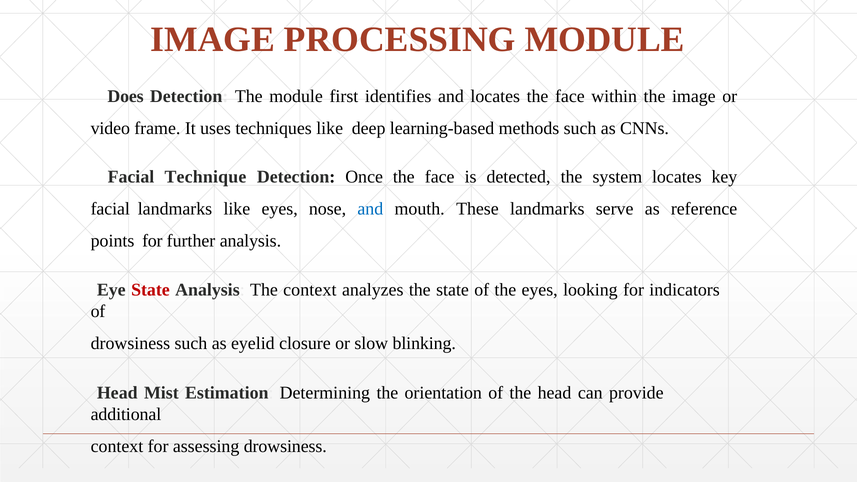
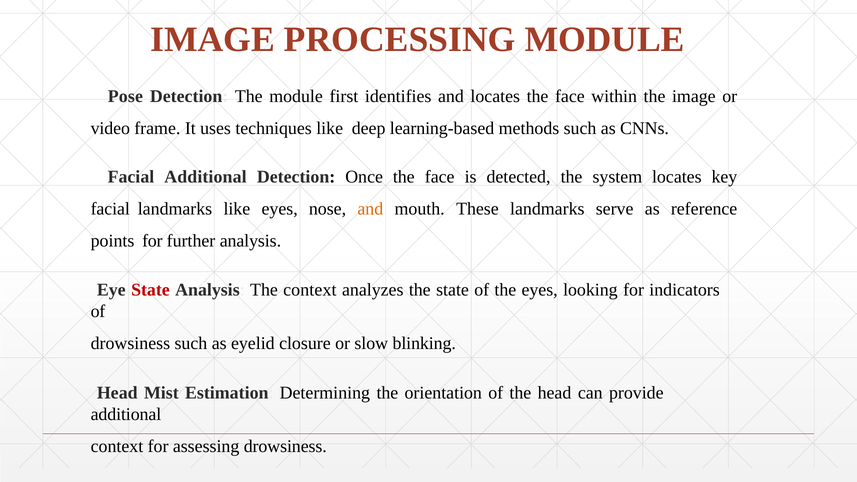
Does: Does -> Pose
Facial Technique: Technique -> Additional
and at (370, 209) colour: blue -> orange
